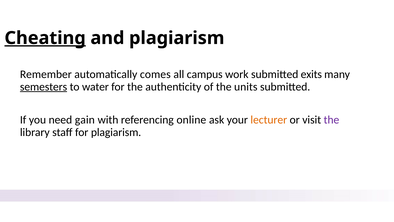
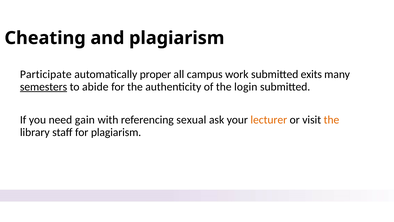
Cheating underline: present -> none
Remember: Remember -> Participate
comes: comes -> proper
water: water -> abide
units: units -> login
online: online -> sexual
the at (331, 120) colour: purple -> orange
